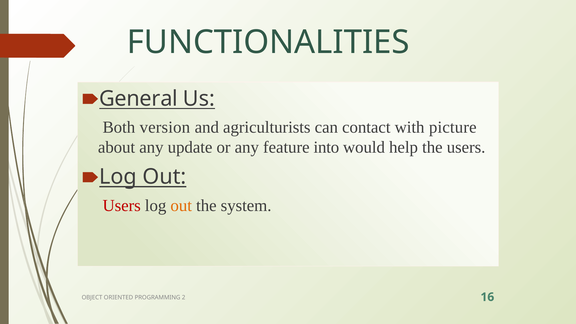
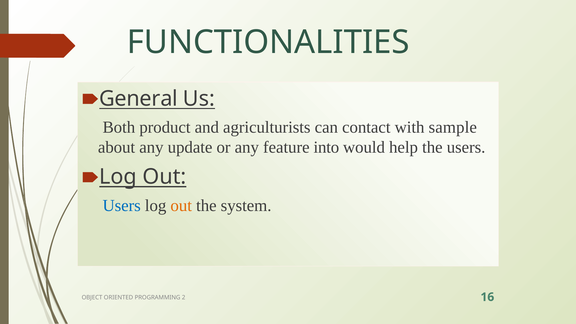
version: version -> product
picture: picture -> sample
Users at (122, 205) colour: red -> blue
